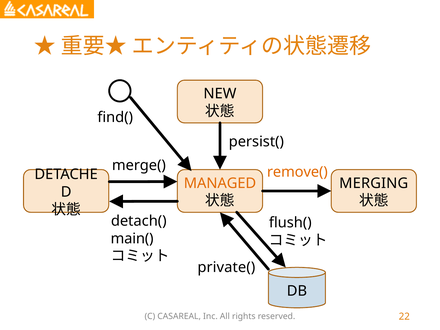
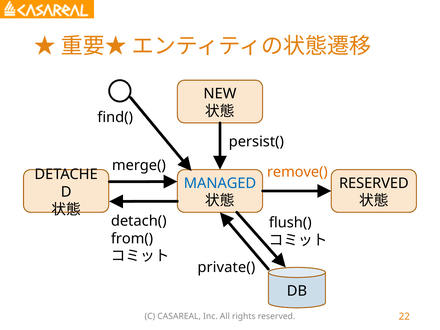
MANAGED colour: orange -> blue
MERGING at (374, 183): MERGING -> RESERVED
main(: main( -> from(
